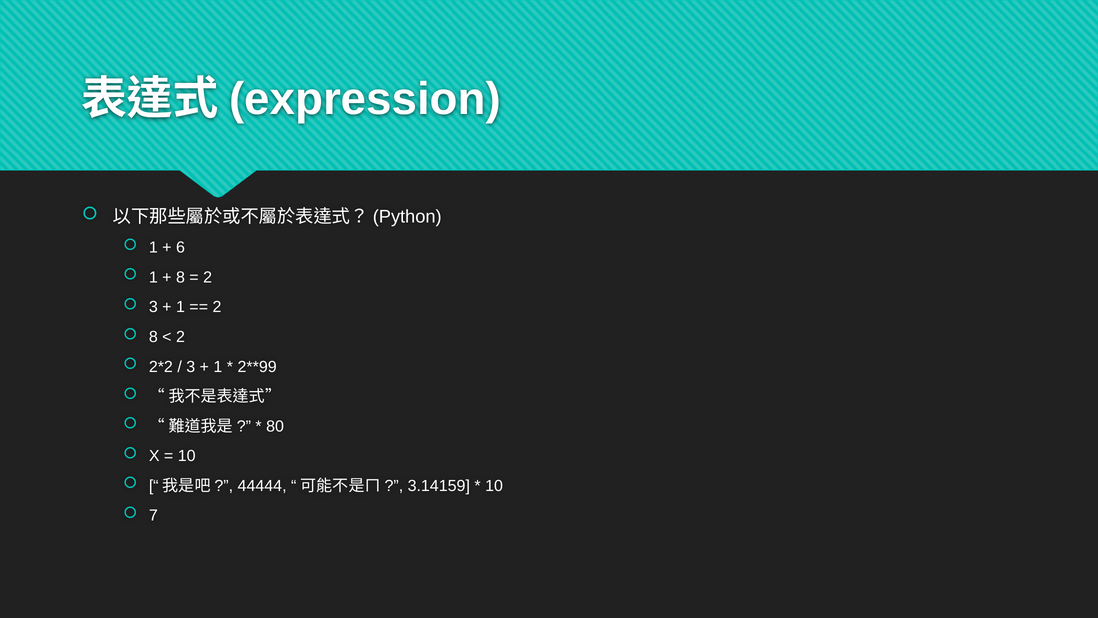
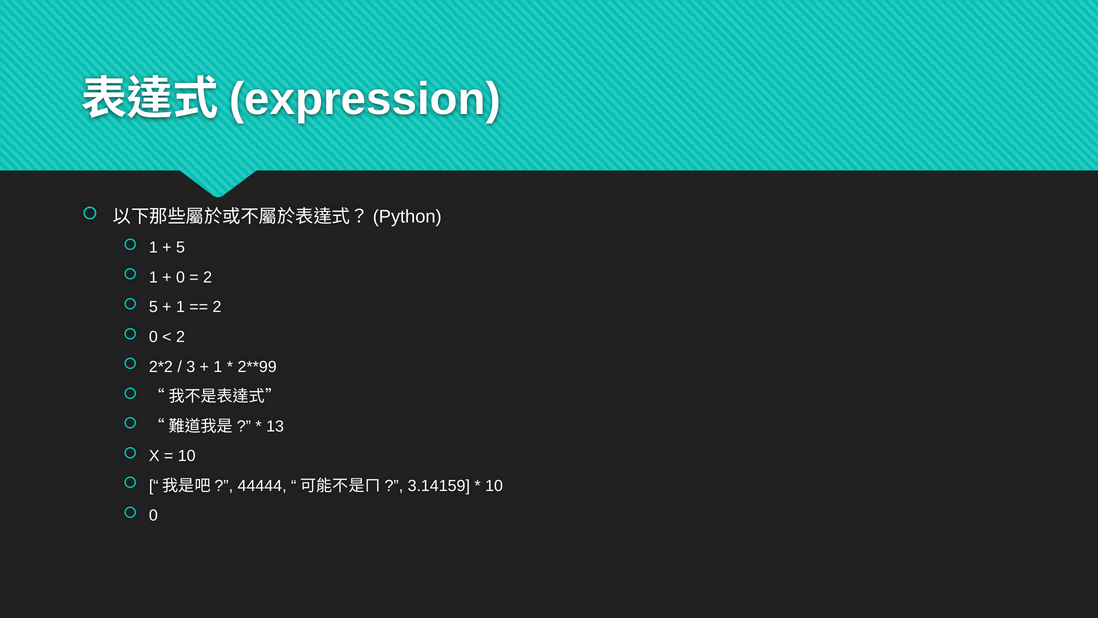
6 at (180, 247): 6 -> 5
8 at (180, 277): 8 -> 0
3 at (153, 307): 3 -> 5
8 at (153, 337): 8 -> 0
80: 80 -> 13
7 at (153, 515): 7 -> 0
